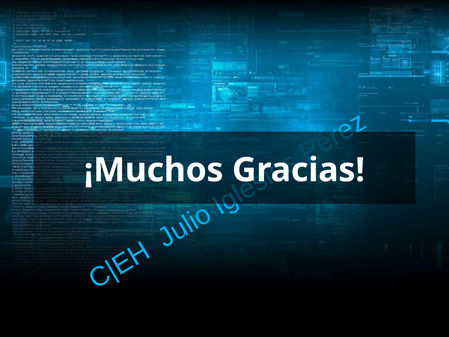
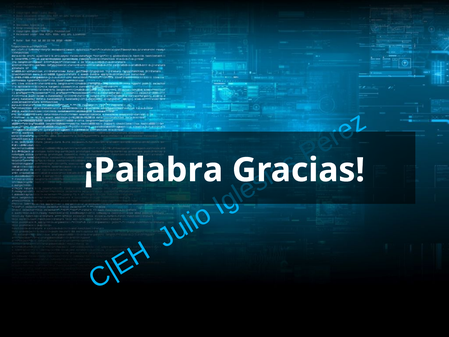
¡Muchos: ¡Muchos -> ¡Palabra
